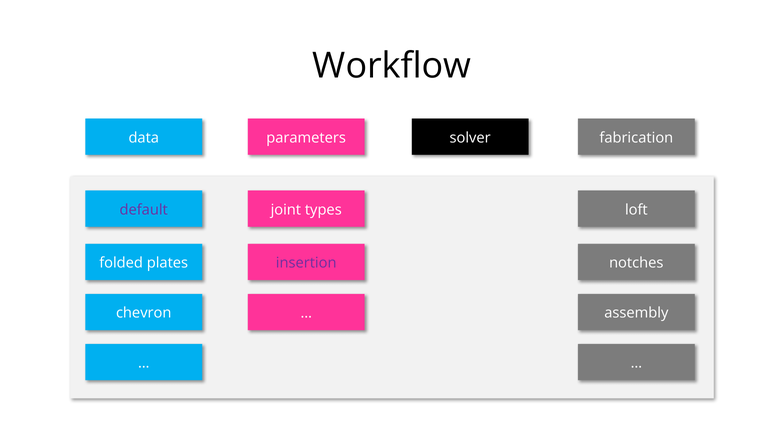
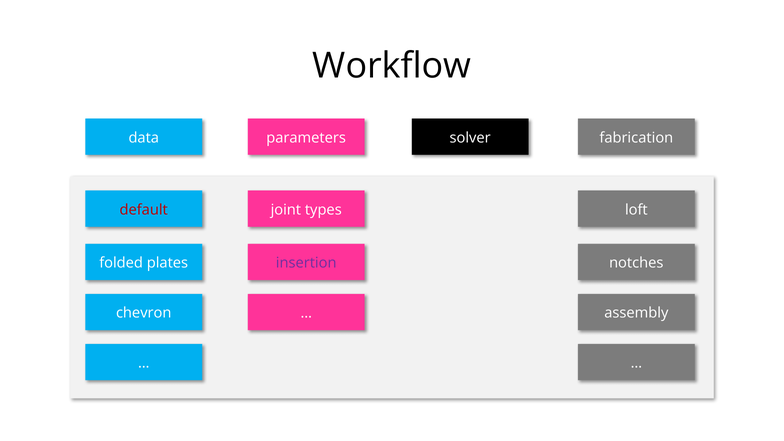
default colour: purple -> red
